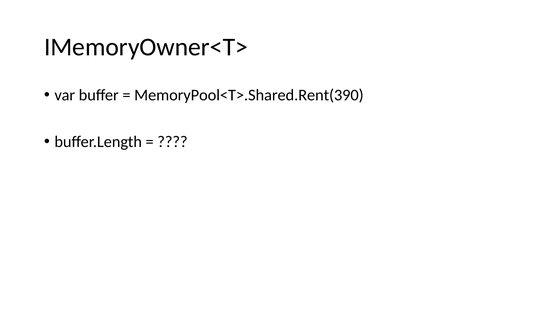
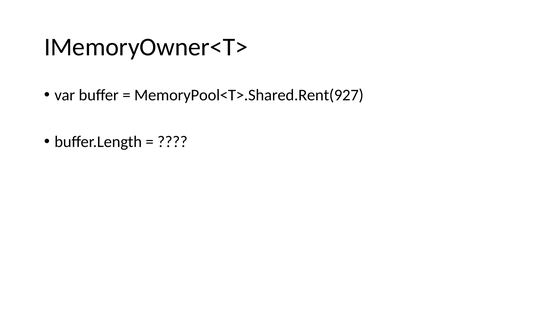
MemoryPool<T>.Shared.Rent(390: MemoryPool<T>.Shared.Rent(390 -> MemoryPool<T>.Shared.Rent(927
